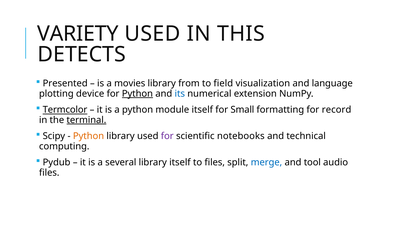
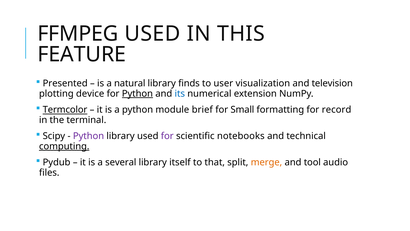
VARIETY: VARIETY -> FFMPEG
DETECTS: DETECTS -> FEATURE
movies: movies -> natural
from: from -> finds
field: field -> user
language: language -> television
module itself: itself -> brief
terminal underline: present -> none
Python at (89, 136) colour: orange -> purple
computing underline: none -> present
to files: files -> that
merge colour: blue -> orange
